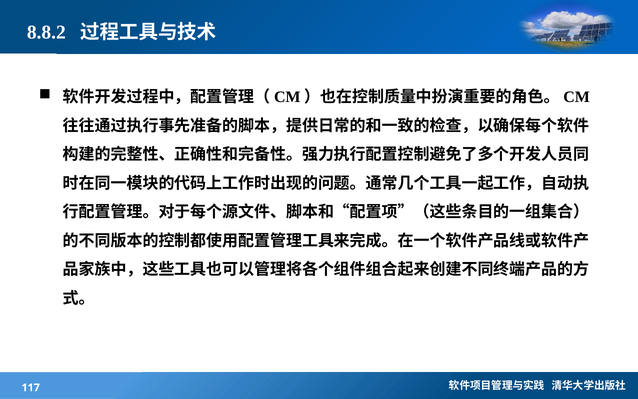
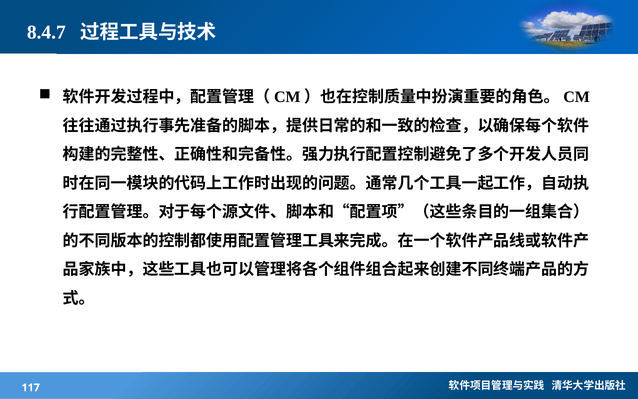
8.8.2: 8.8.2 -> 8.4.7
